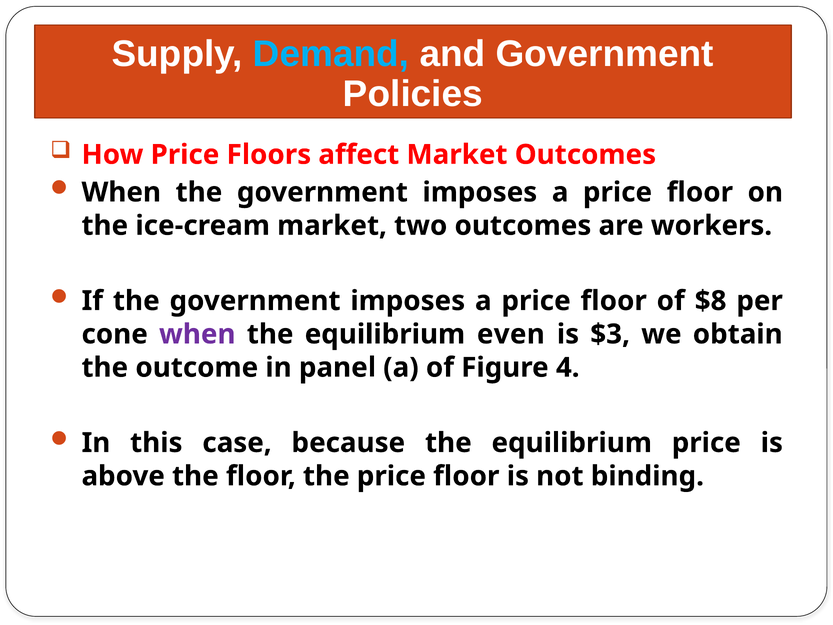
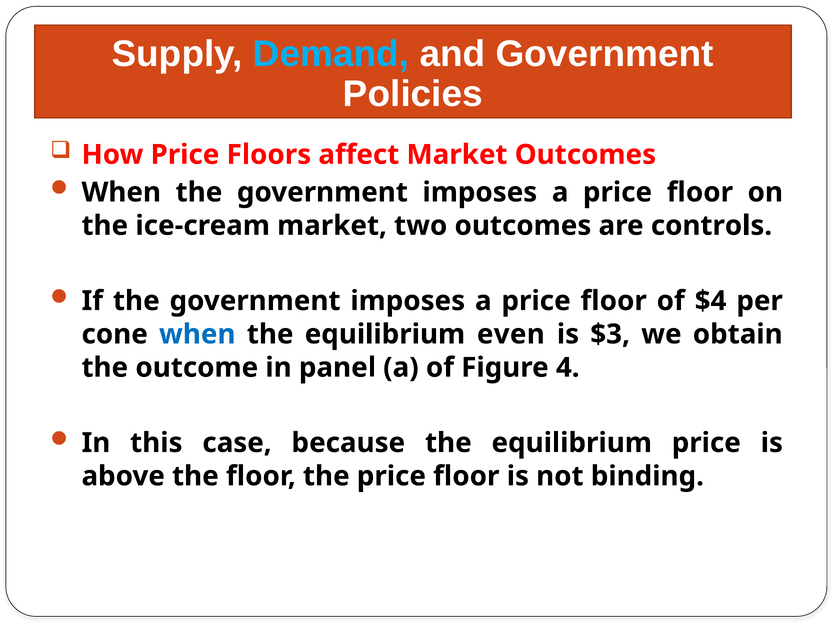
workers: workers -> controls
$8: $8 -> $4
when at (197, 334) colour: purple -> blue
